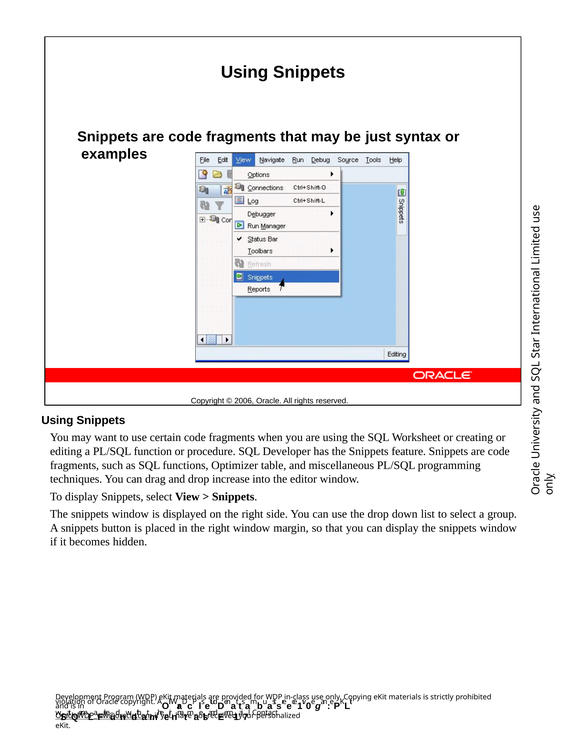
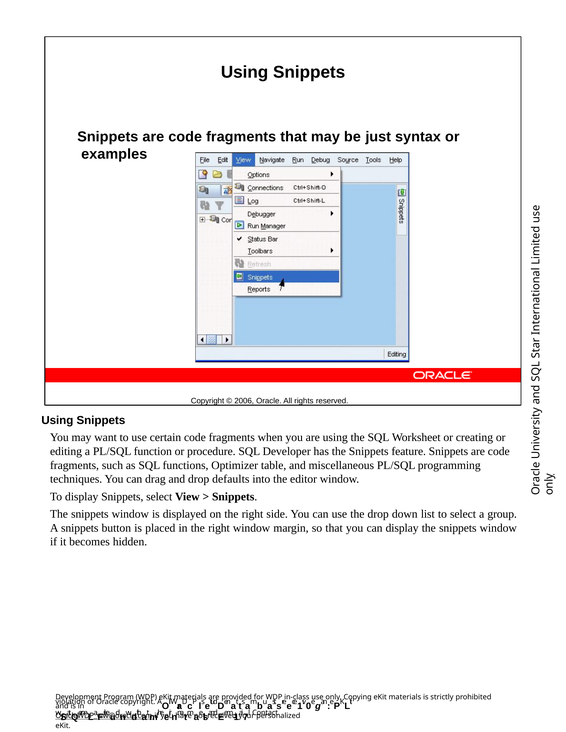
increase: increase -> defaults
